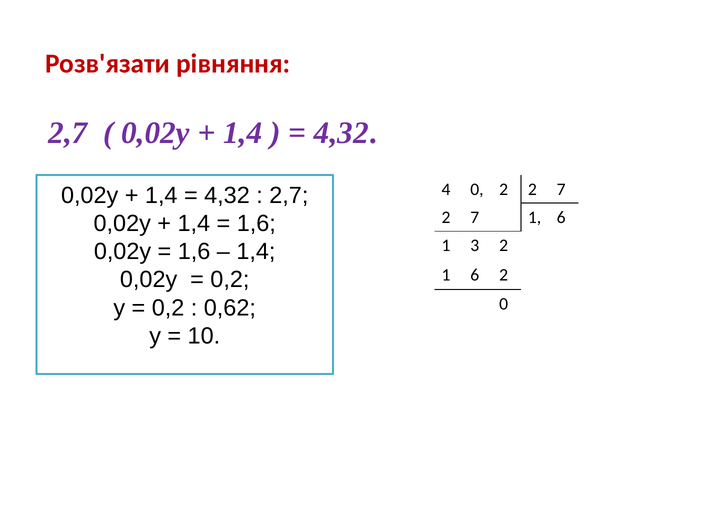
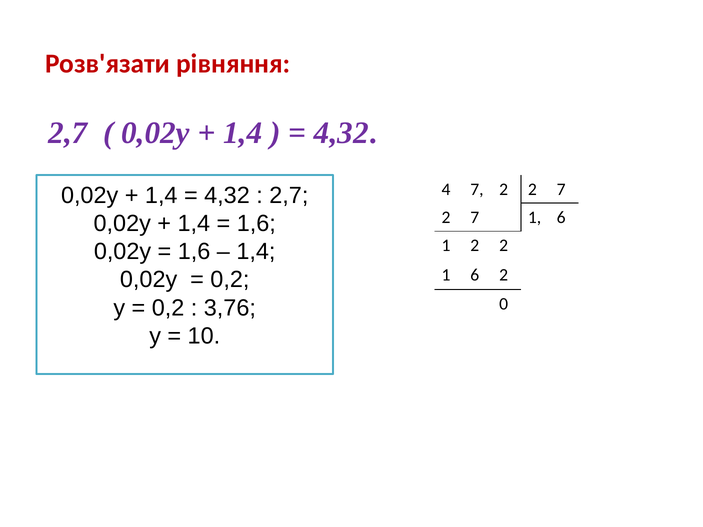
4 0: 0 -> 7
1 3: 3 -> 2
0,62: 0,62 -> 3,76
